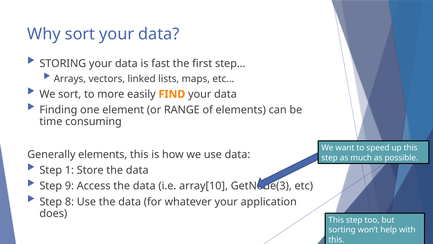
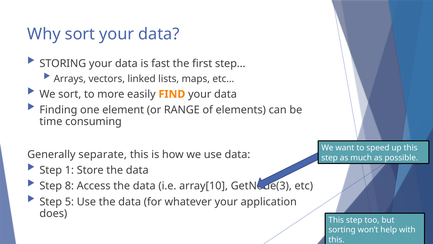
Generally elements: elements -> separate
9: 9 -> 8
8: 8 -> 5
